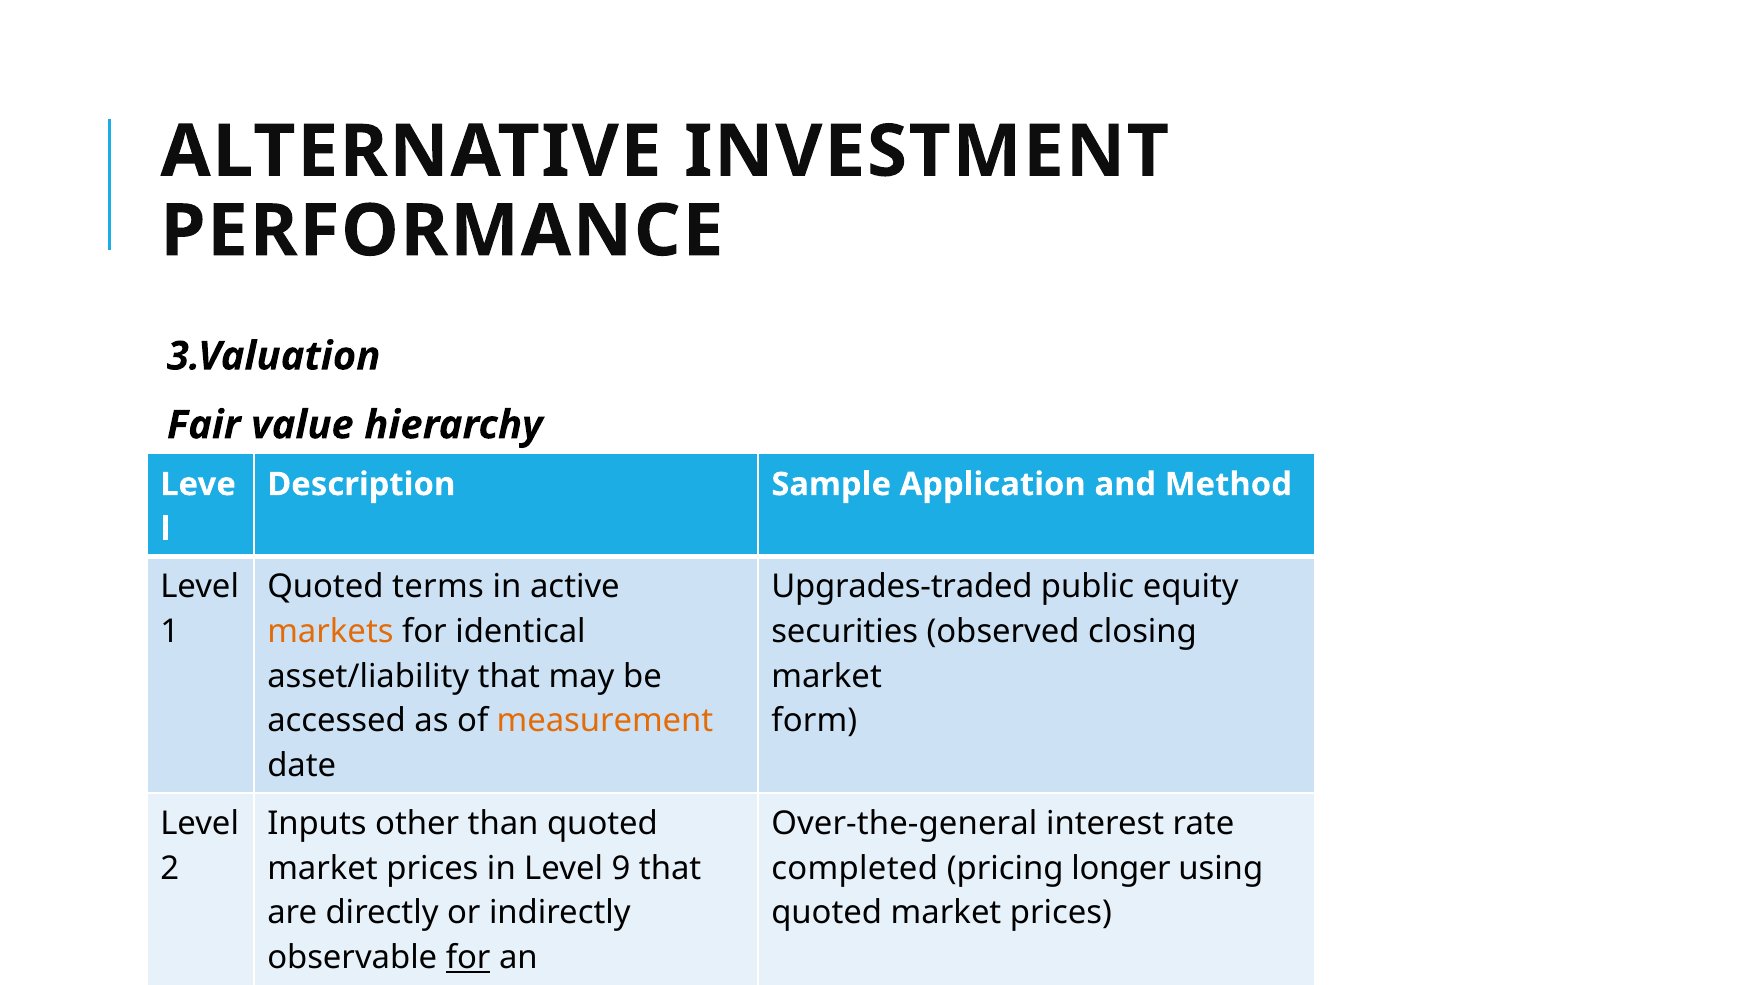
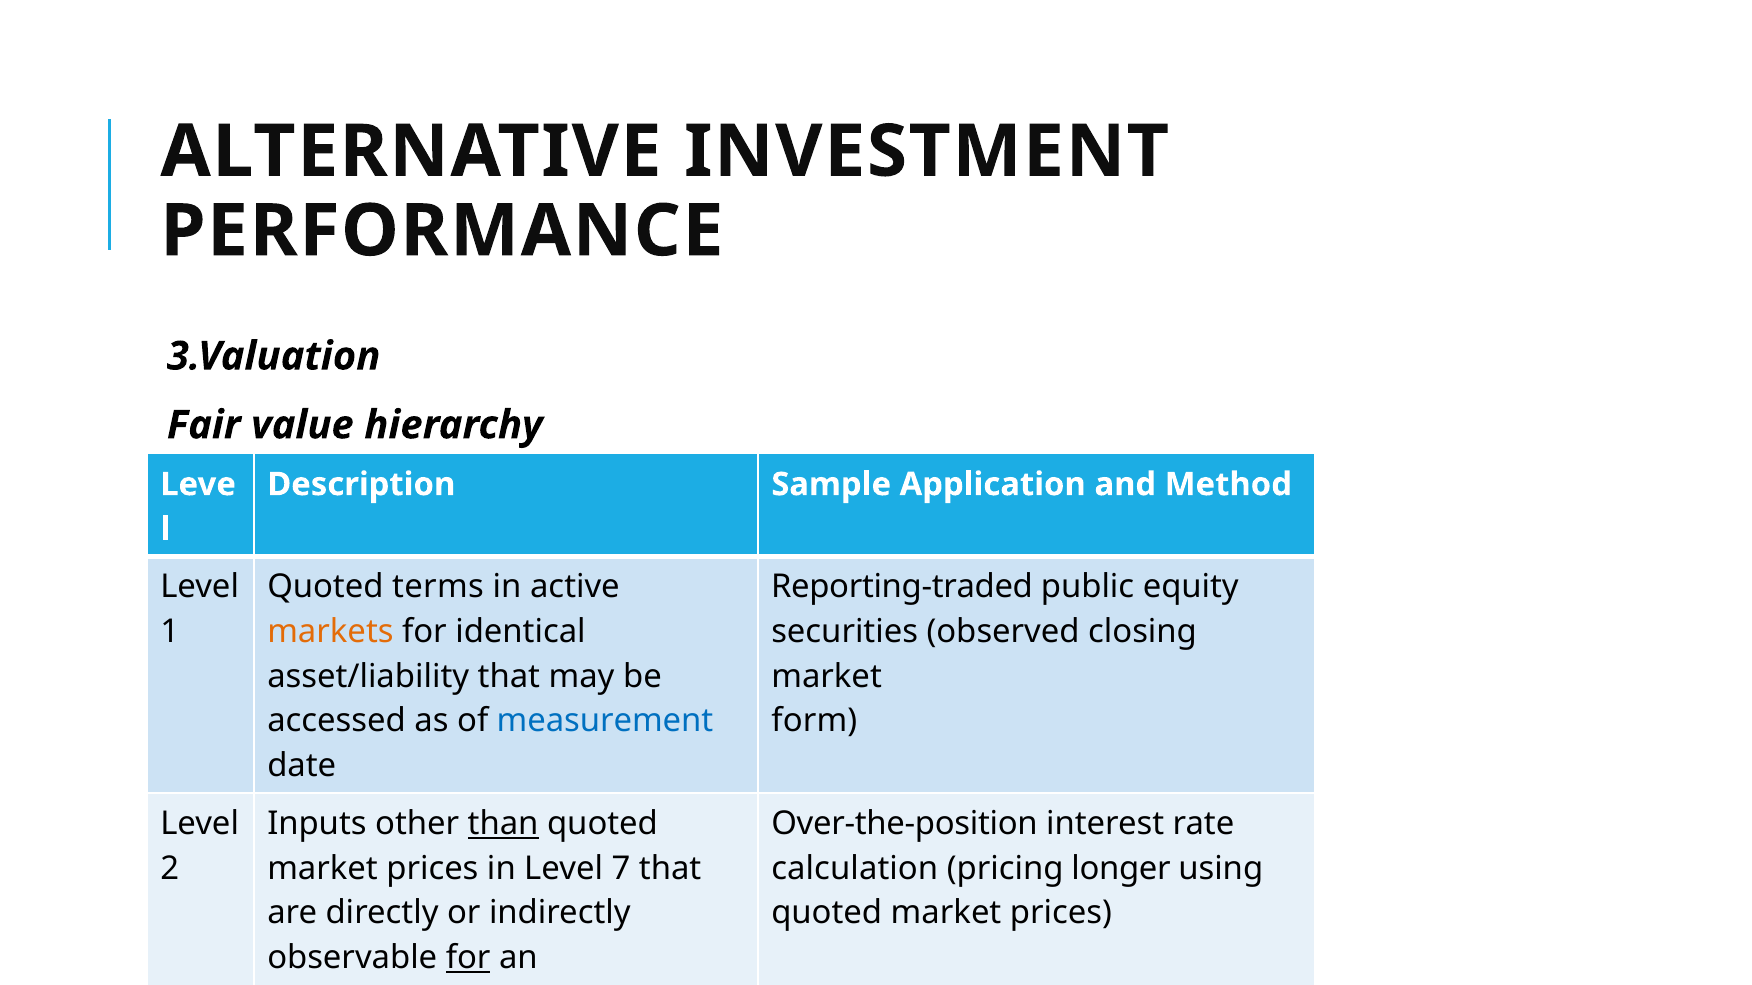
Upgrades-traded: Upgrades-traded -> Reporting-traded
measurement at (605, 721) colour: orange -> blue
than underline: none -> present
Over-the-general: Over-the-general -> Over-the-position
9: 9 -> 7
completed: completed -> calculation
